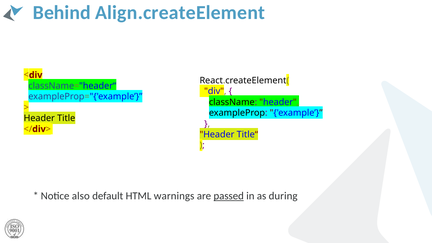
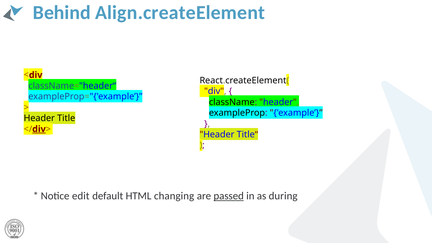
div at (39, 129) underline: none -> present
also: also -> edit
warnings: warnings -> changing
